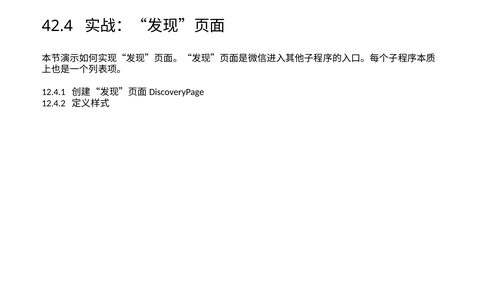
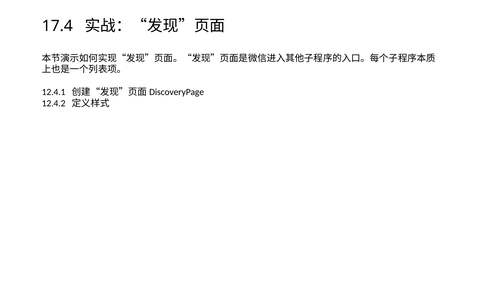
42.4: 42.4 -> 17.4
